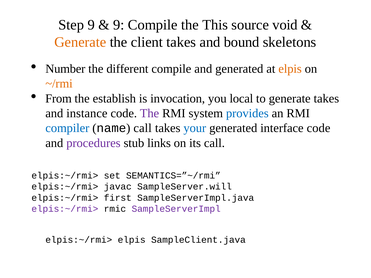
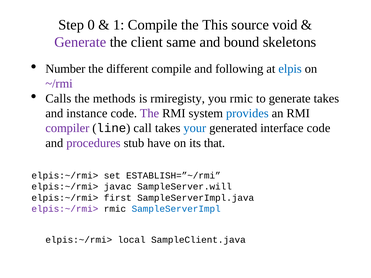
Step 9: 9 -> 0
9 at (119, 25): 9 -> 1
Generate at (80, 42) colour: orange -> purple
client takes: takes -> same
and generated: generated -> following
elpis at (290, 69) colour: orange -> blue
~/rmi colour: orange -> purple
From: From -> Calls
establish: establish -> methods
invocation: invocation -> rmiregisty
you local: local -> rmic
compiler colour: blue -> purple
name: name -> line
links: links -> have
its call: call -> that
SEMANTICS=”~/rmi: SEMANTICS=”~/rmi -> ESTABLISH=”~/rmi
SampleServerImpl colour: purple -> blue
elpis:~/rmi> elpis: elpis -> local
